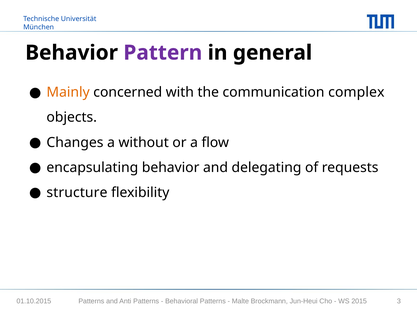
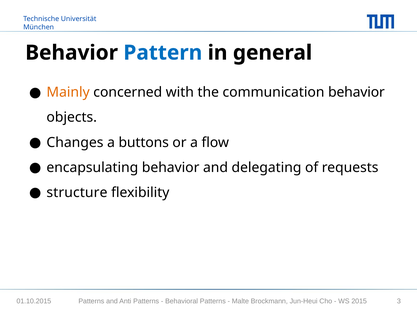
Pattern colour: purple -> blue
communication complex: complex -> behavior
without: without -> buttons
